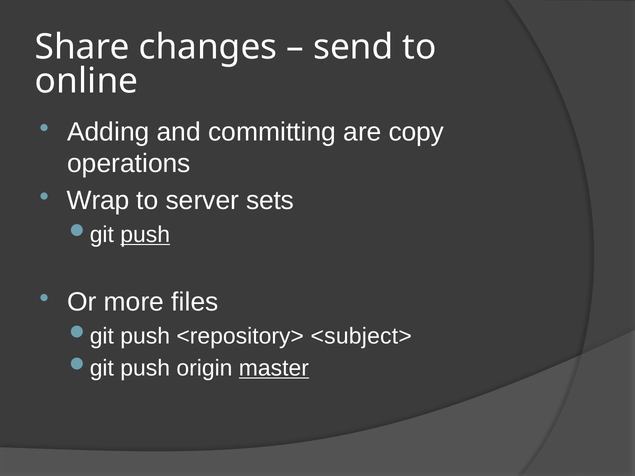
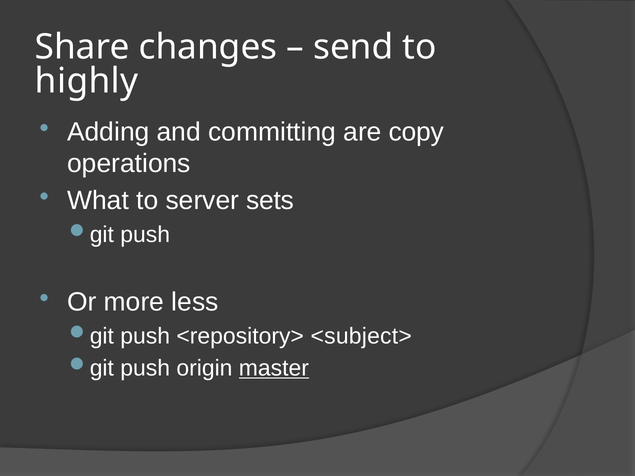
online: online -> highly
Wrap: Wrap -> What
push at (145, 235) underline: present -> none
files: files -> less
